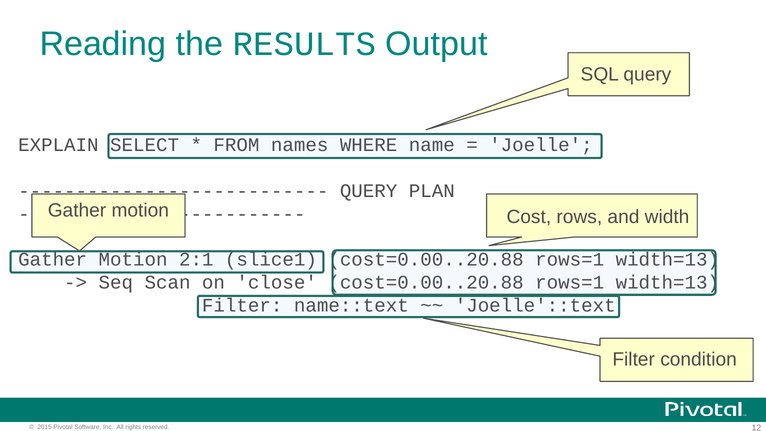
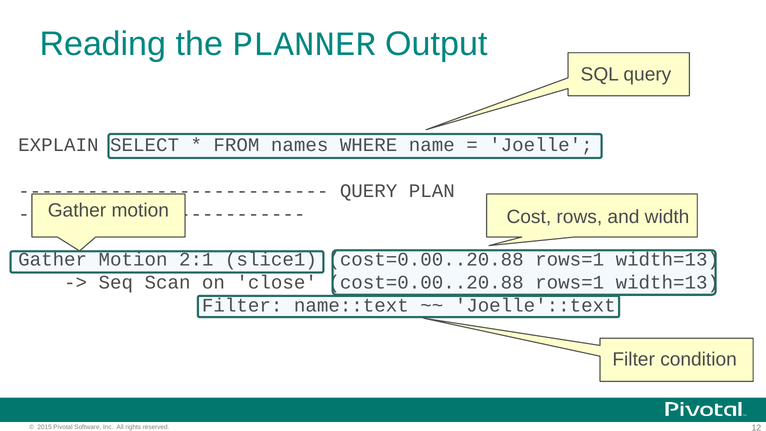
RESULTS: RESULTS -> PLANNER
